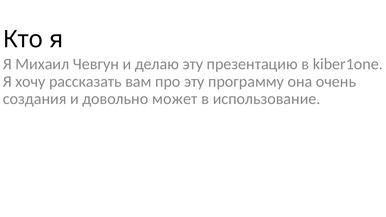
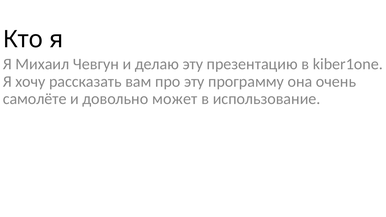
создания: создания -> самолёте
